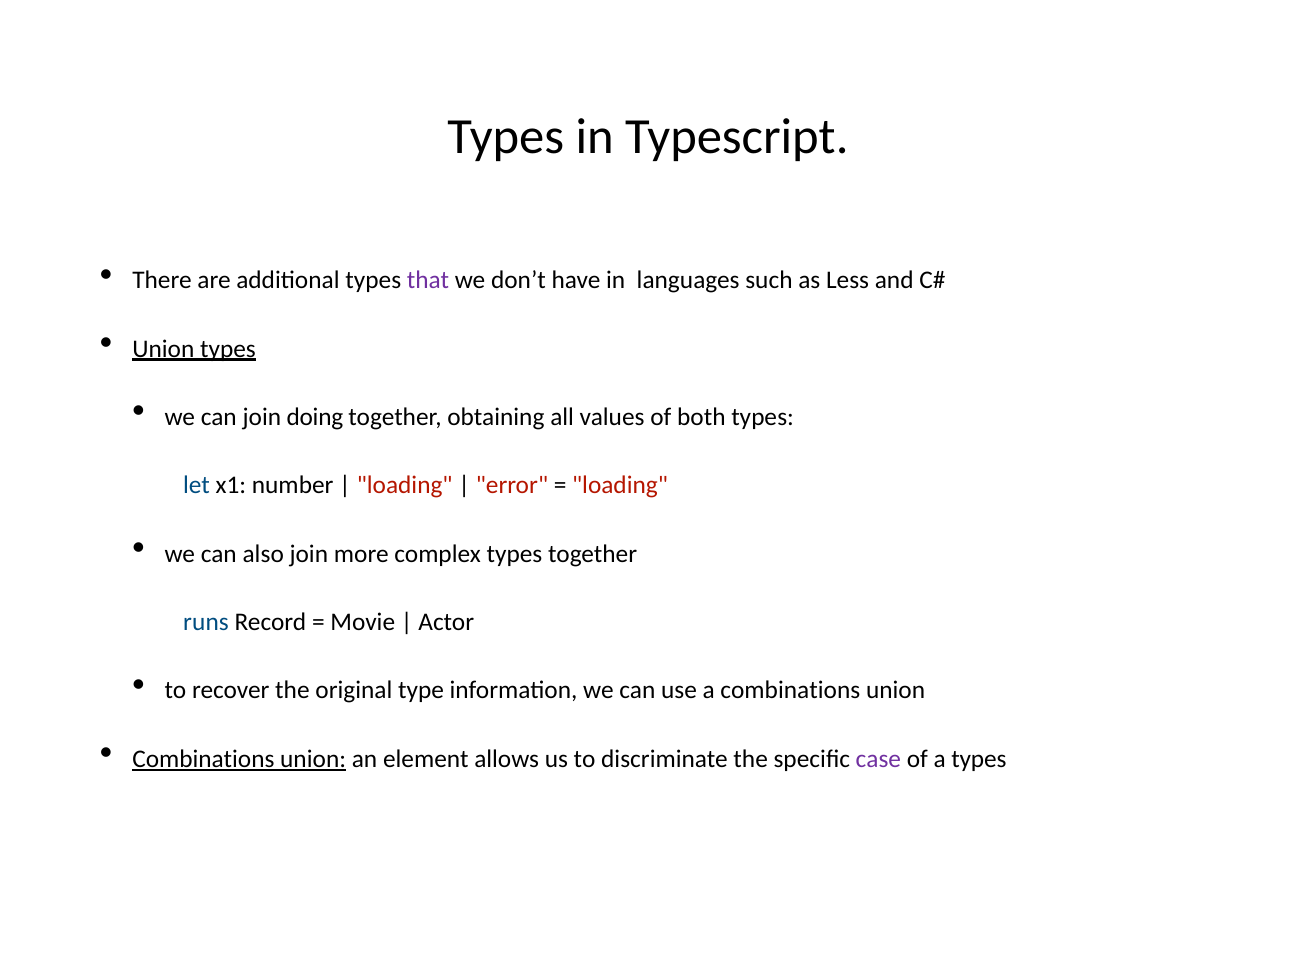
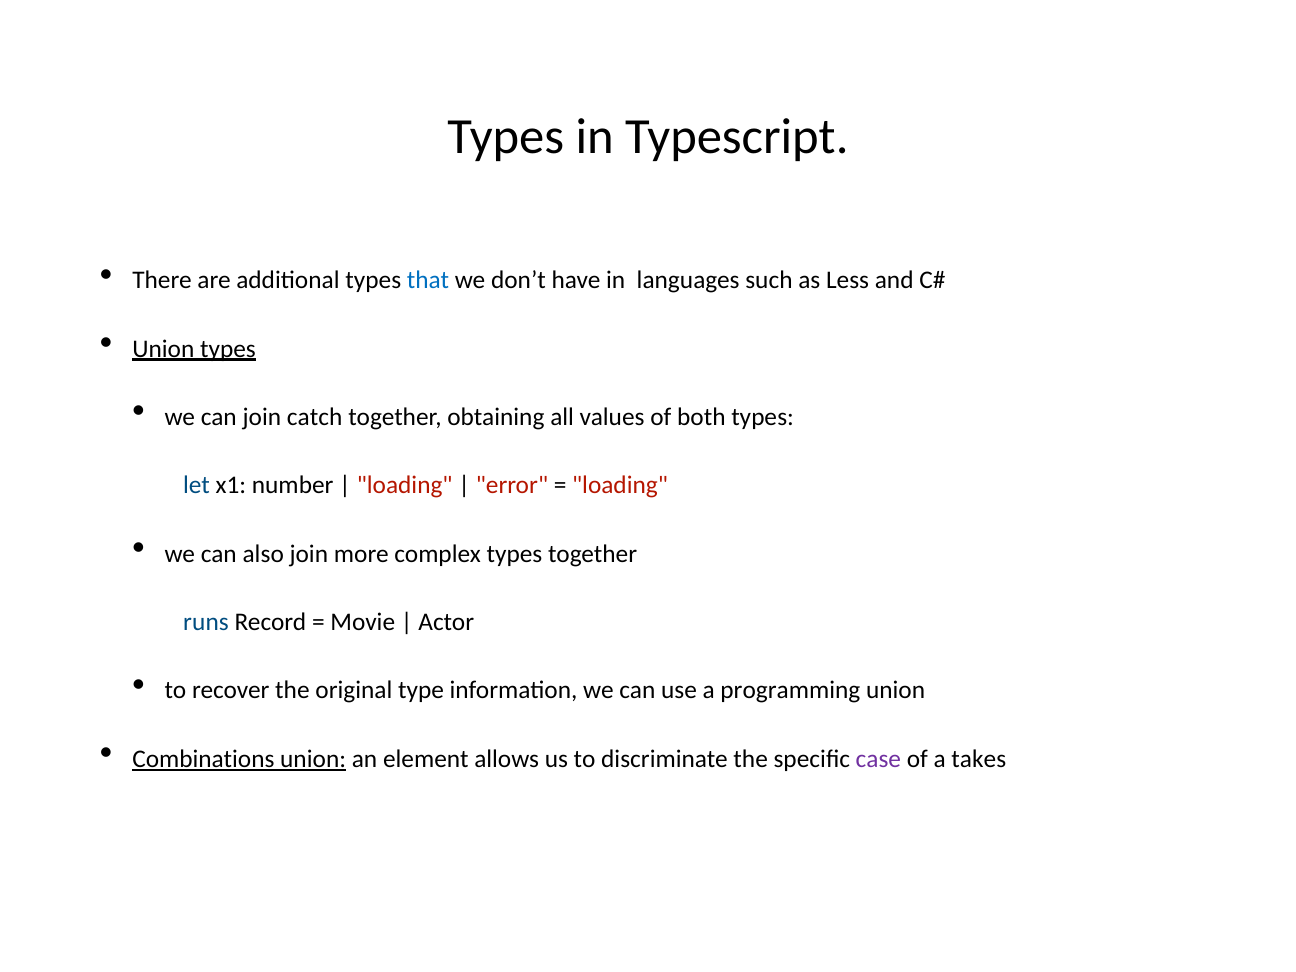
that colour: purple -> blue
doing: doing -> catch
a combinations: combinations -> programming
a types: types -> takes
